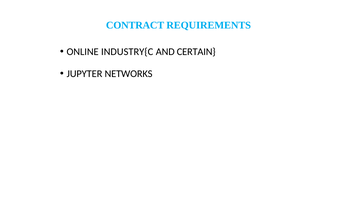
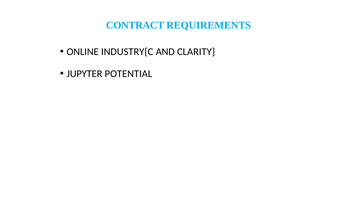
CERTAIN: CERTAIN -> CLARITY
NETWORKS: NETWORKS -> POTENTIAL
